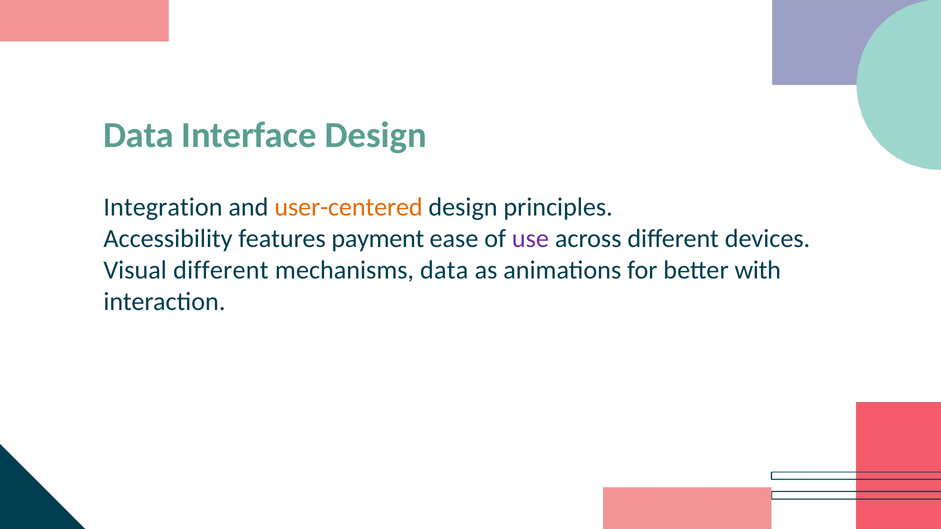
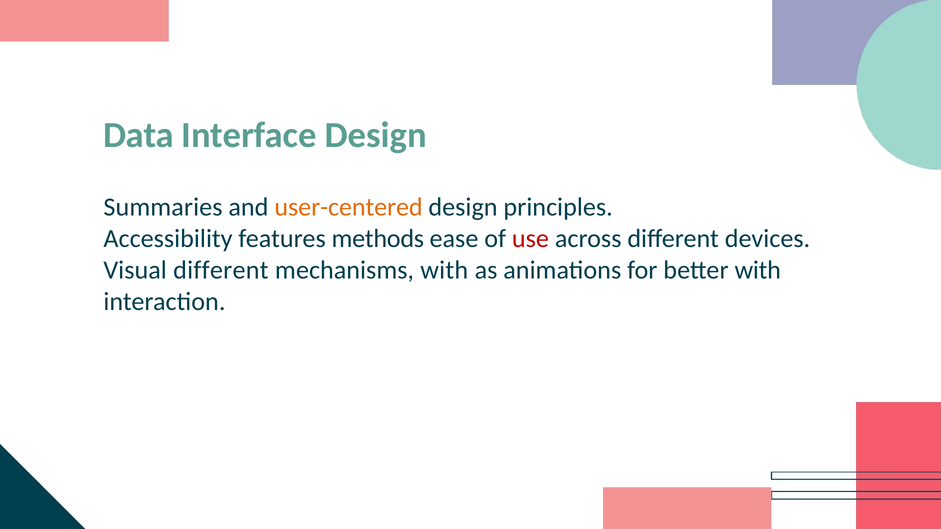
Integration: Integration -> Summaries
payment: payment -> methods
use colour: purple -> red
mechanisms data: data -> with
